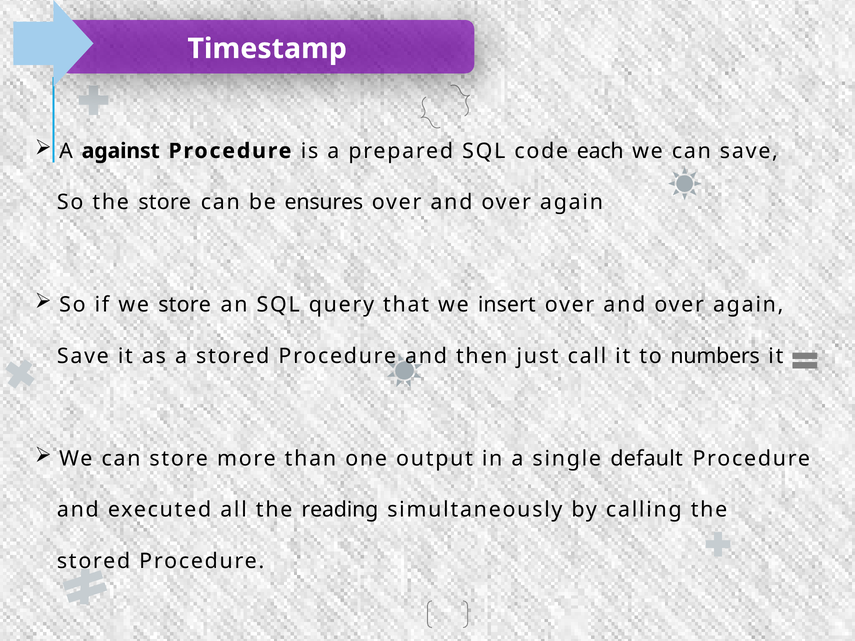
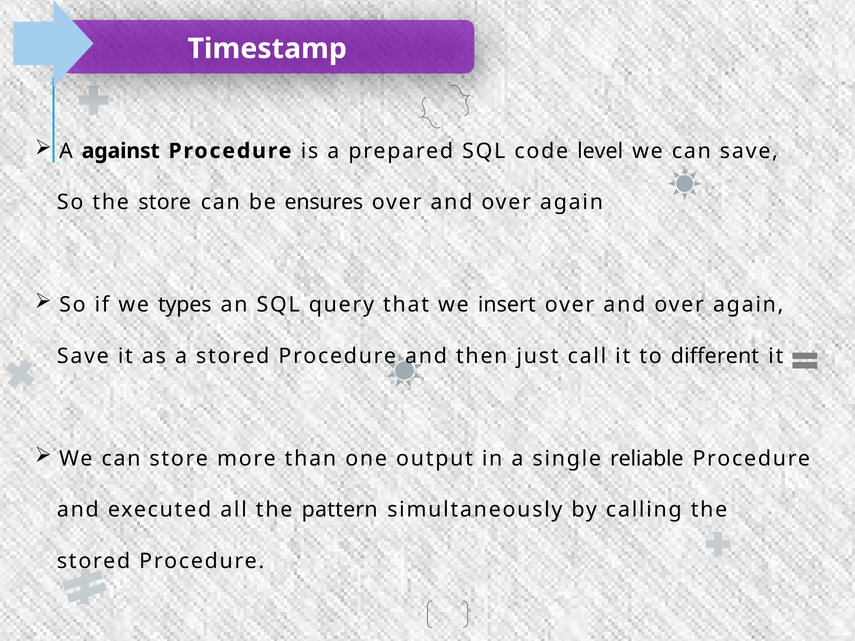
each: each -> level
we store: store -> types
numbers: numbers -> different
default: default -> reliable
reading: reading -> pattern
